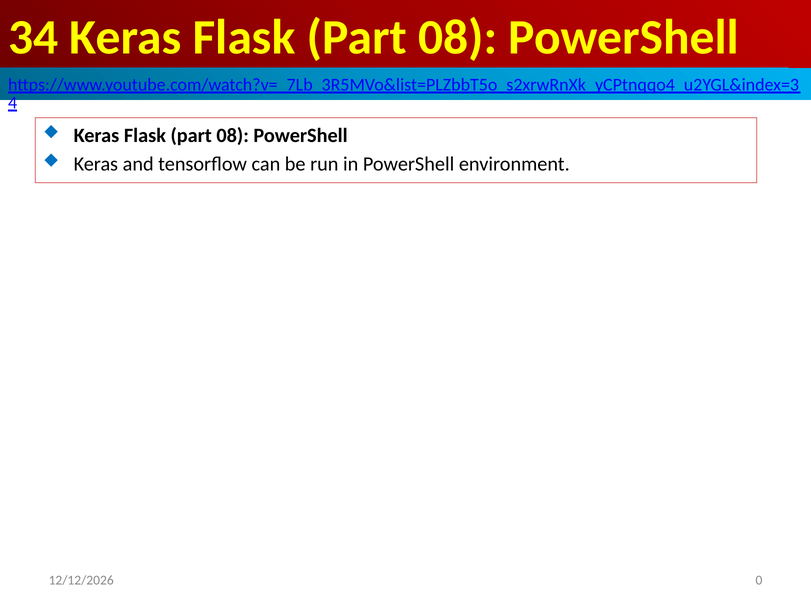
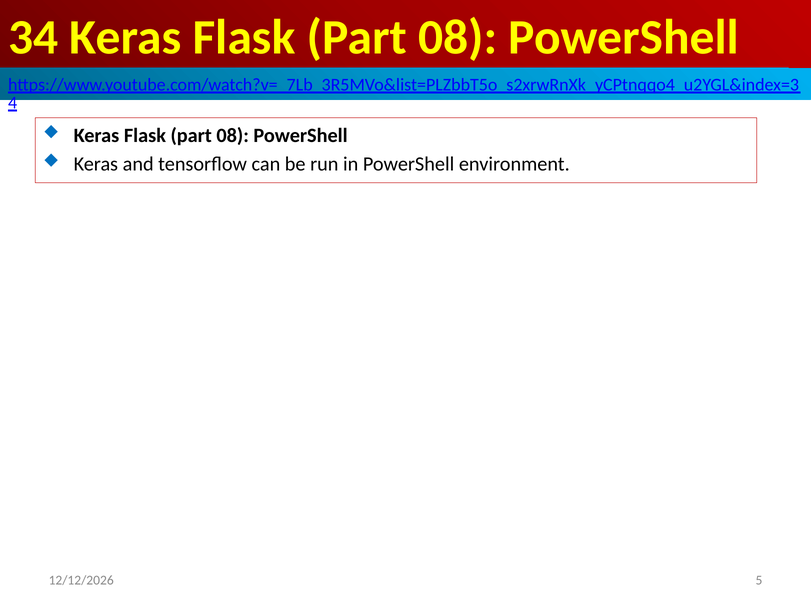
0: 0 -> 5
